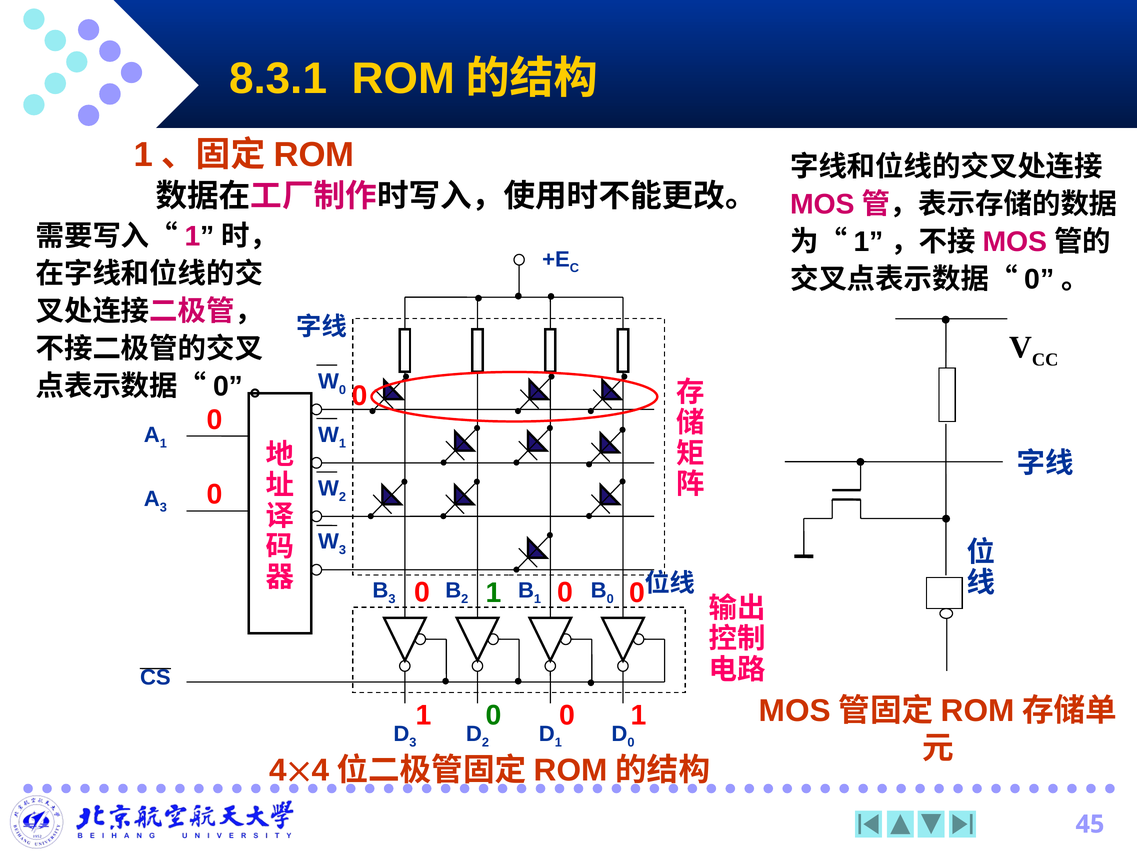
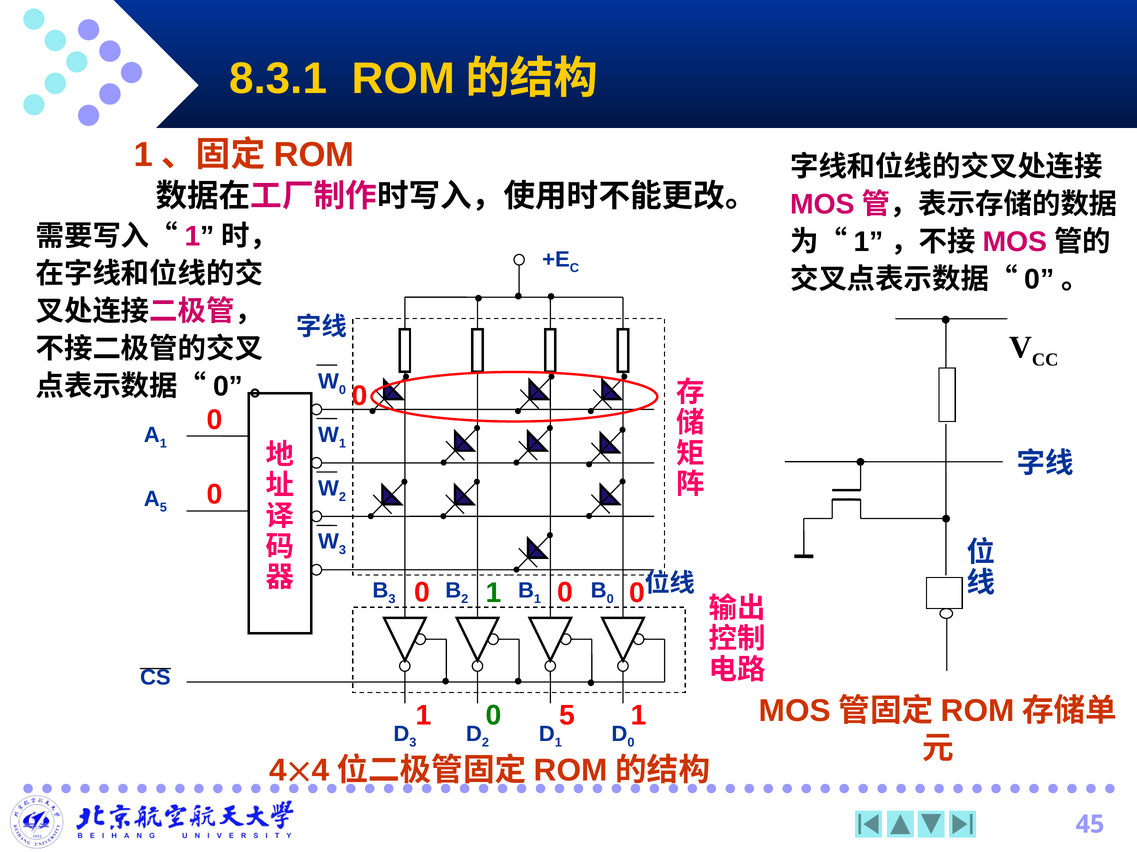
3 at (163, 508): 3 -> 5
0 at (567, 716): 0 -> 5
